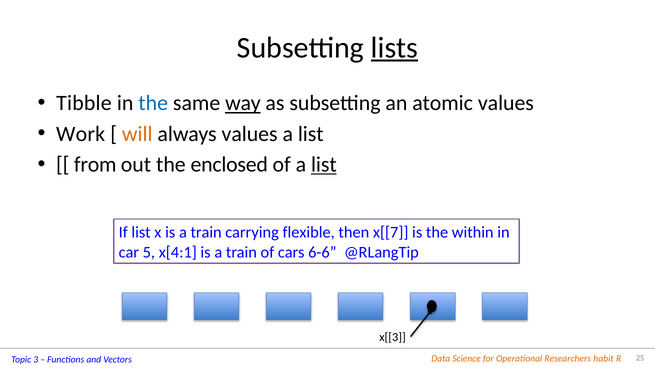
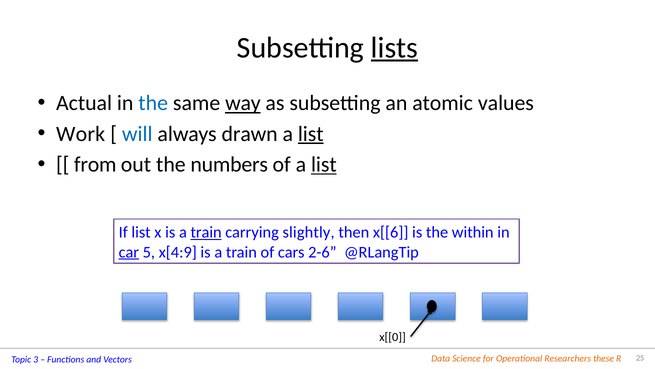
Tibble: Tibble -> Actual
will colour: orange -> blue
always values: values -> drawn
list at (311, 134) underline: none -> present
enclosed: enclosed -> numbers
train at (206, 232) underline: none -> present
flexible: flexible -> slightly
x[[7: x[[7 -> x[[6
car underline: none -> present
x[4:1: x[4:1 -> x[4:9
6-6: 6-6 -> 2-6
x[[3: x[[3 -> x[[0
habit: habit -> these
